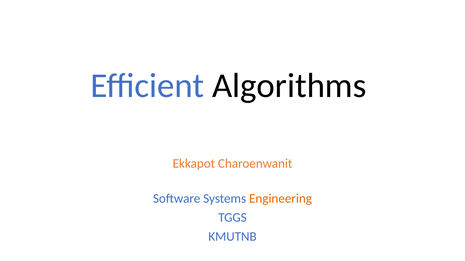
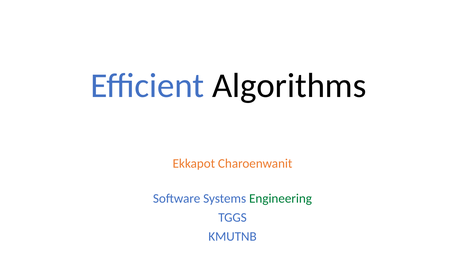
Engineering colour: orange -> green
